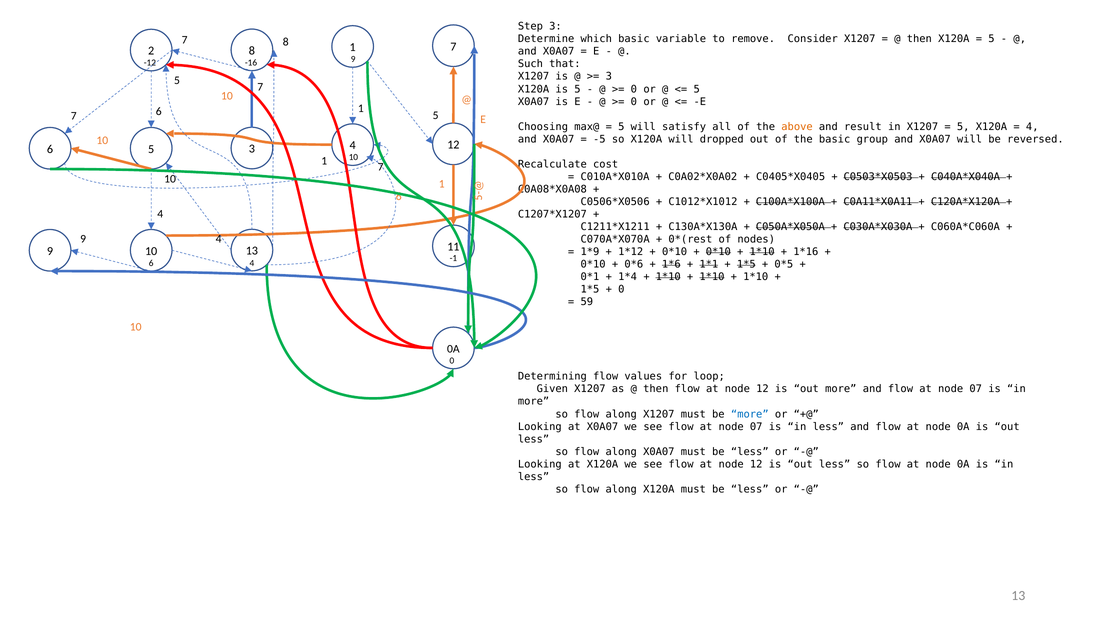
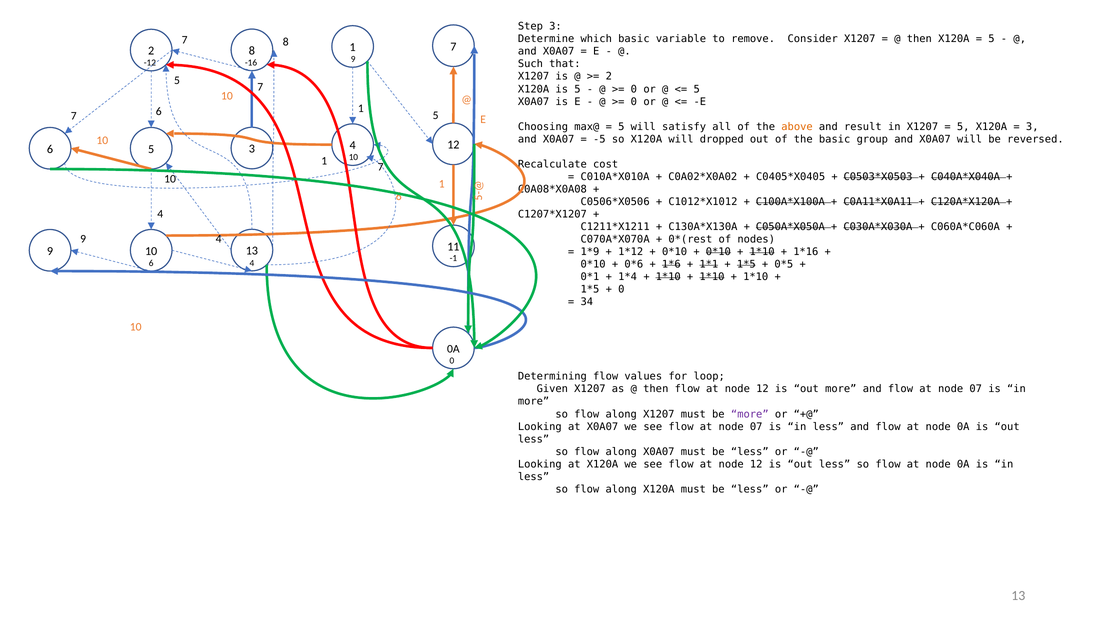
3 at (609, 77): 3 -> 2
4 at (1032, 127): 4 -> 3
59: 59 -> 34
more at (750, 414) colour: blue -> purple
